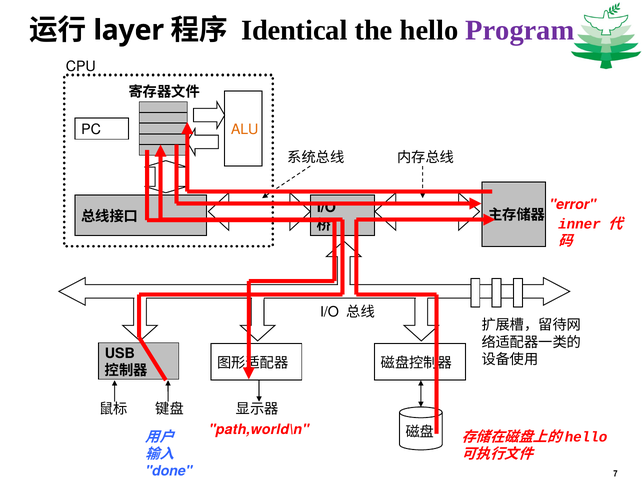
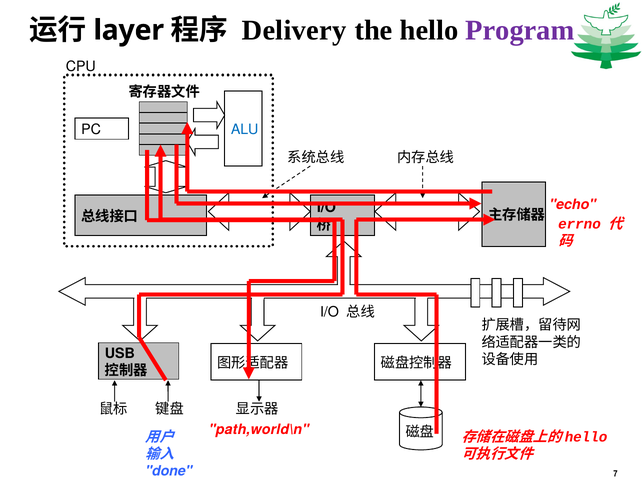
Identical: Identical -> Delivery
ALU colour: orange -> blue
error: error -> echo
inner: inner -> errno
